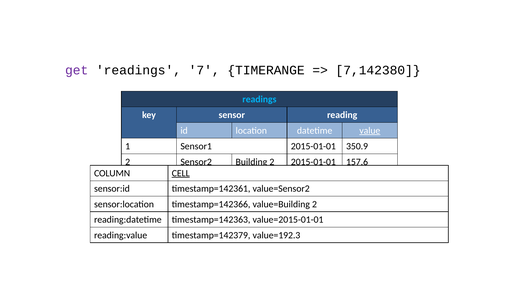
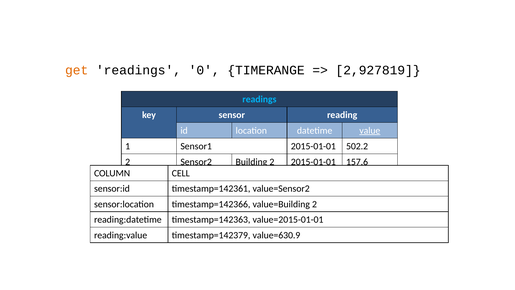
get colour: purple -> orange
7: 7 -> 0
7,142380: 7,142380 -> 2,927819
350.9: 350.9 -> 502.2
CELL underline: present -> none
value=192.3: value=192.3 -> value=630.9
